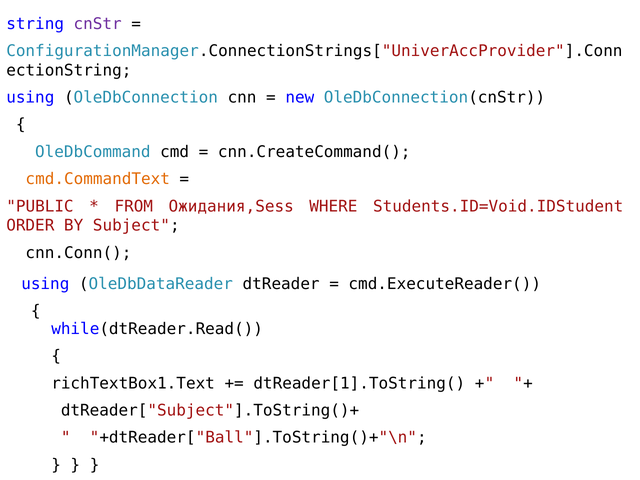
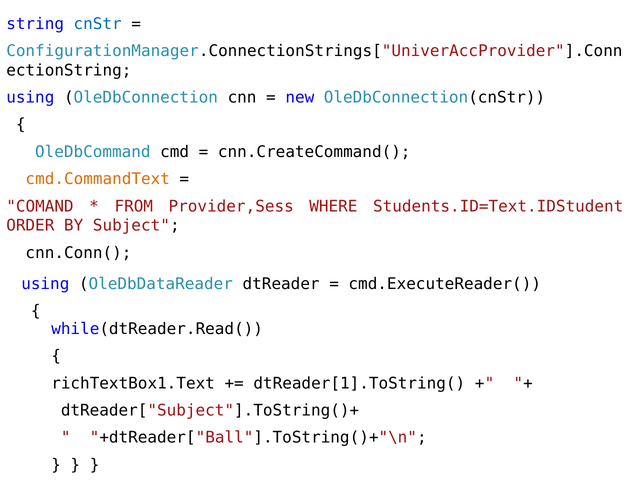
cnStr colour: purple -> blue
PUBLIC: PUBLIC -> COMAND
Ожидания,Sess: Ожидания,Sess -> Provider,Sess
Students.ID=Void.IDStudent: Students.ID=Void.IDStudent -> Students.ID=Text.IDStudent
